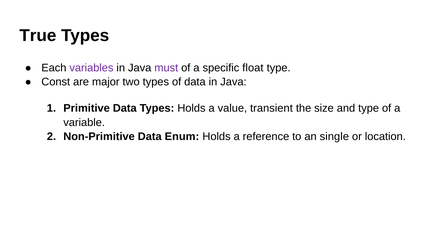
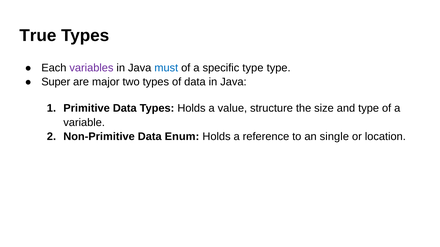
must colour: purple -> blue
specific float: float -> type
Const: Const -> Super
transient: transient -> structure
